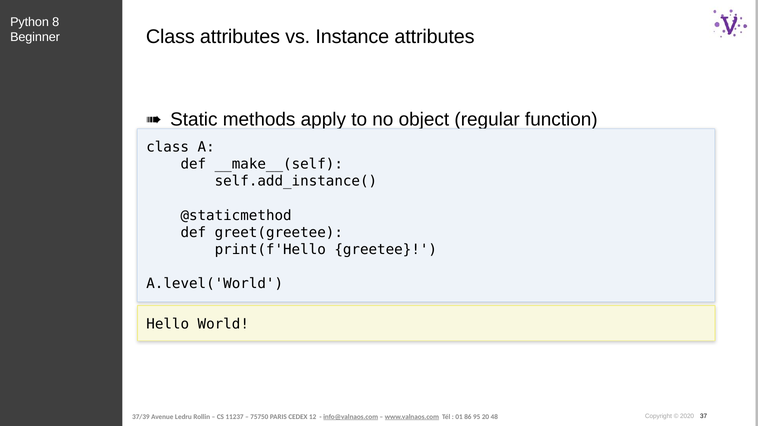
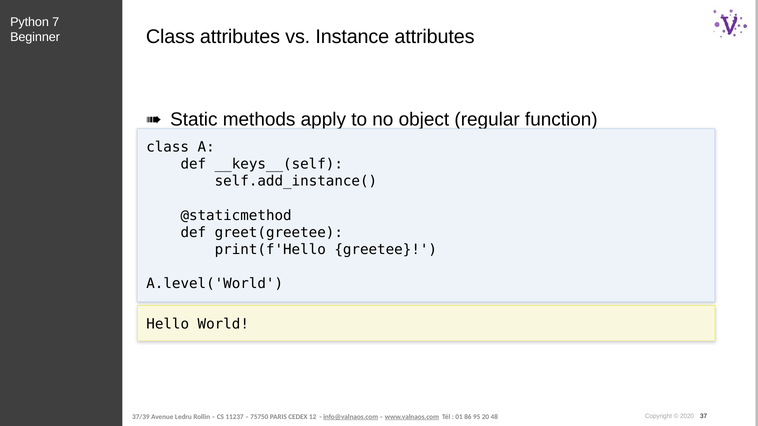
8: 8 -> 7
__make__(self: __make__(self -> __keys__(self
